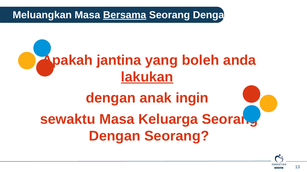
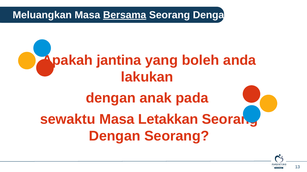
lakukan underline: present -> none
ingin: ingin -> pada
Keluarga: Keluarga -> Letakkan
